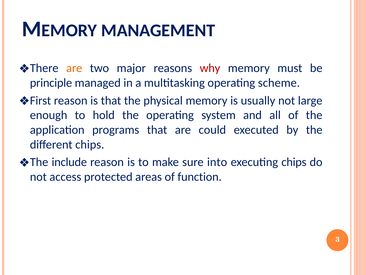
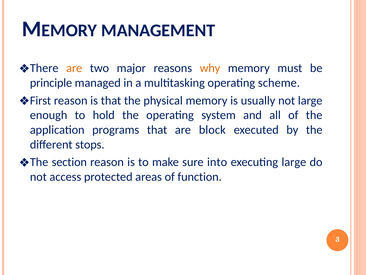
why colour: red -> orange
could: could -> block
different chips: chips -> stops
include: include -> section
executing chips: chips -> large
